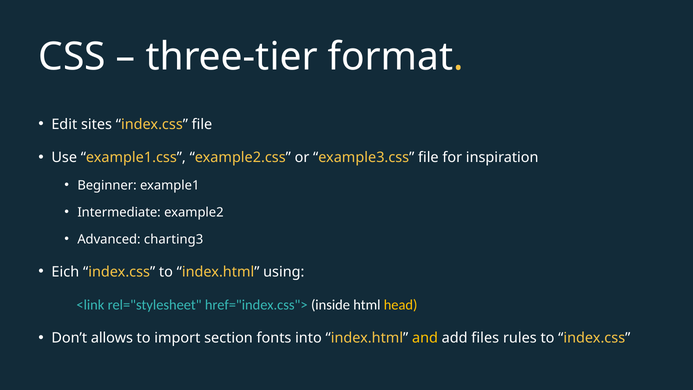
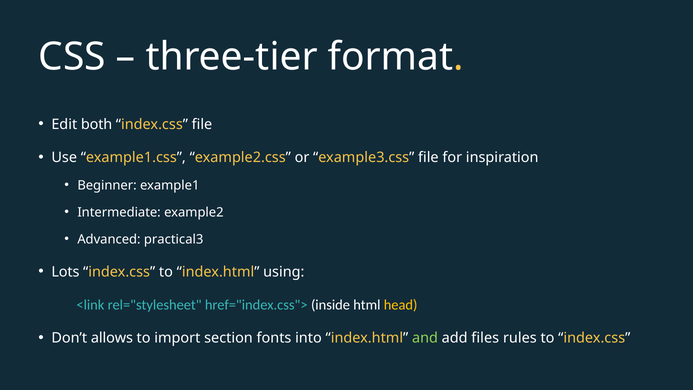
sites: sites -> both
charting3: charting3 -> practical3
Eich: Eich -> Lots
and colour: yellow -> light green
